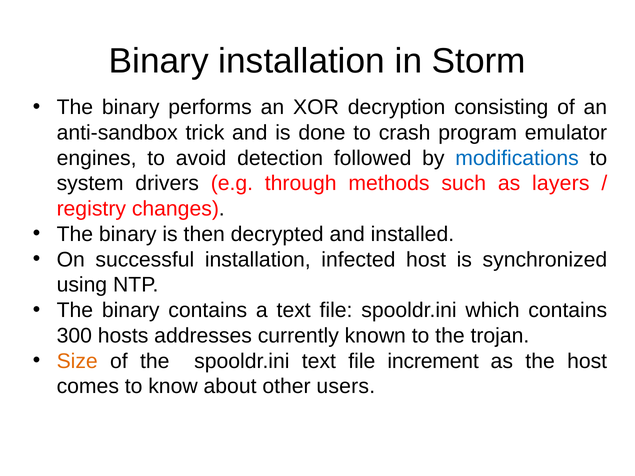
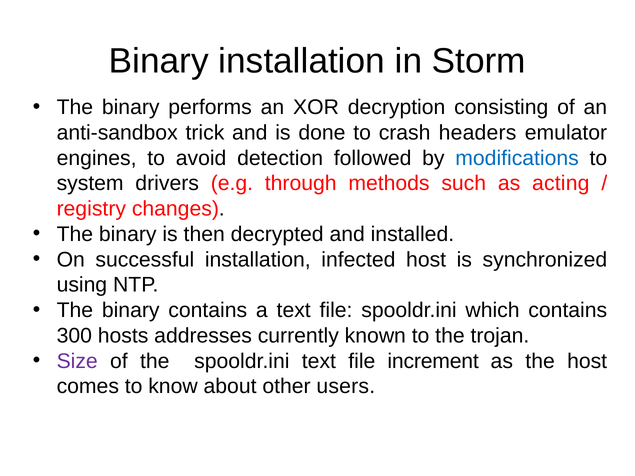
program: program -> headers
layers: layers -> acting
Size colour: orange -> purple
